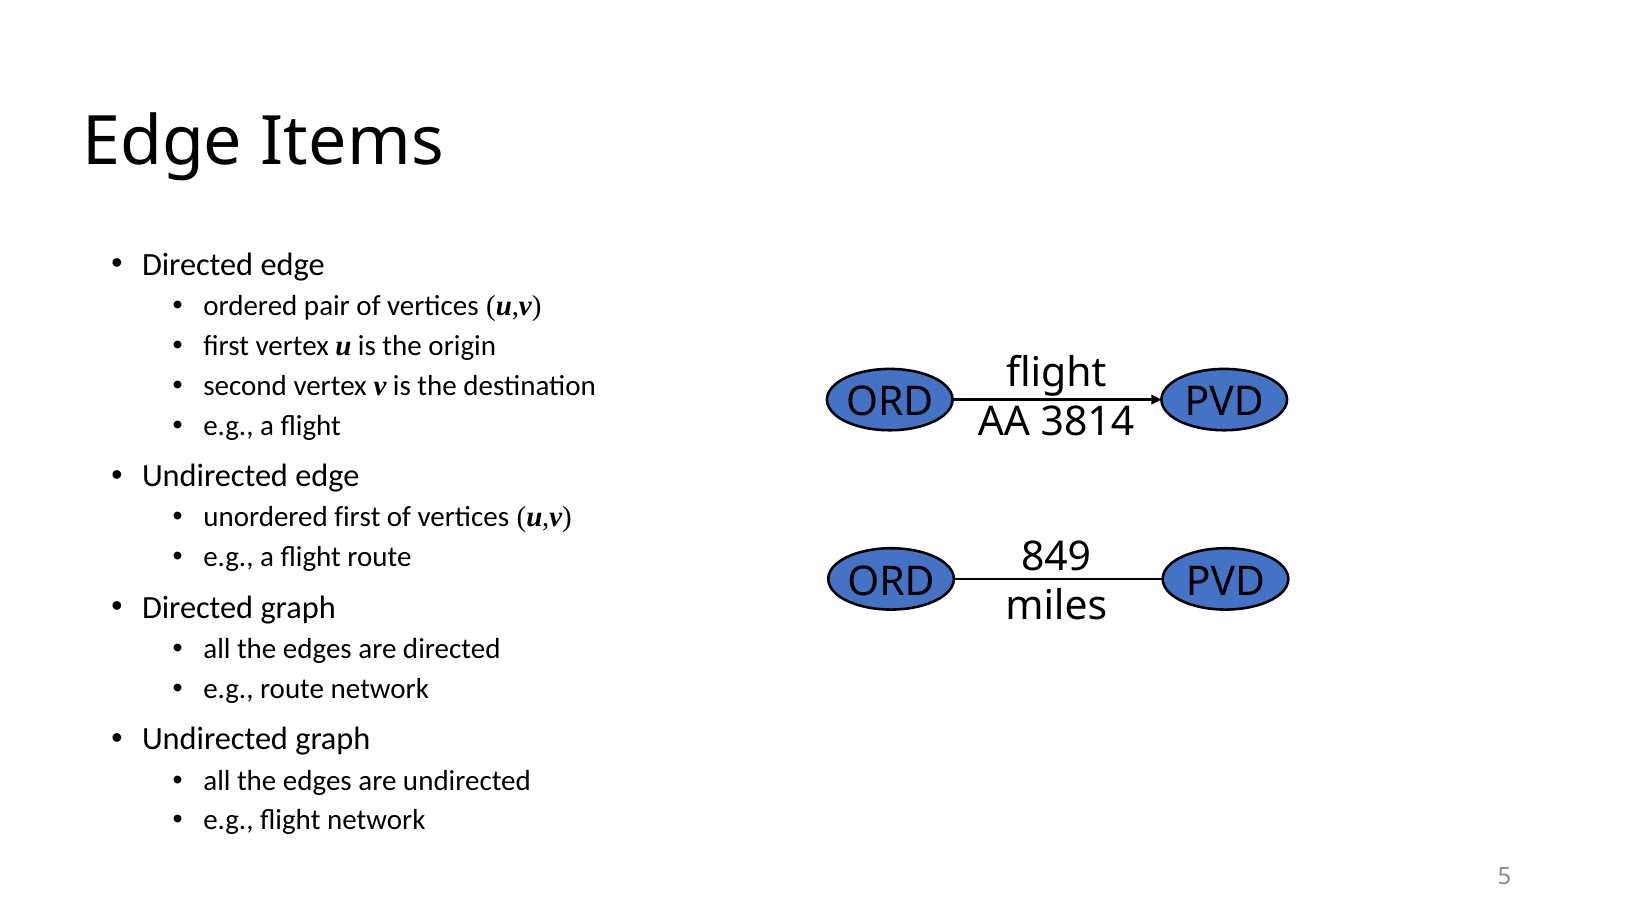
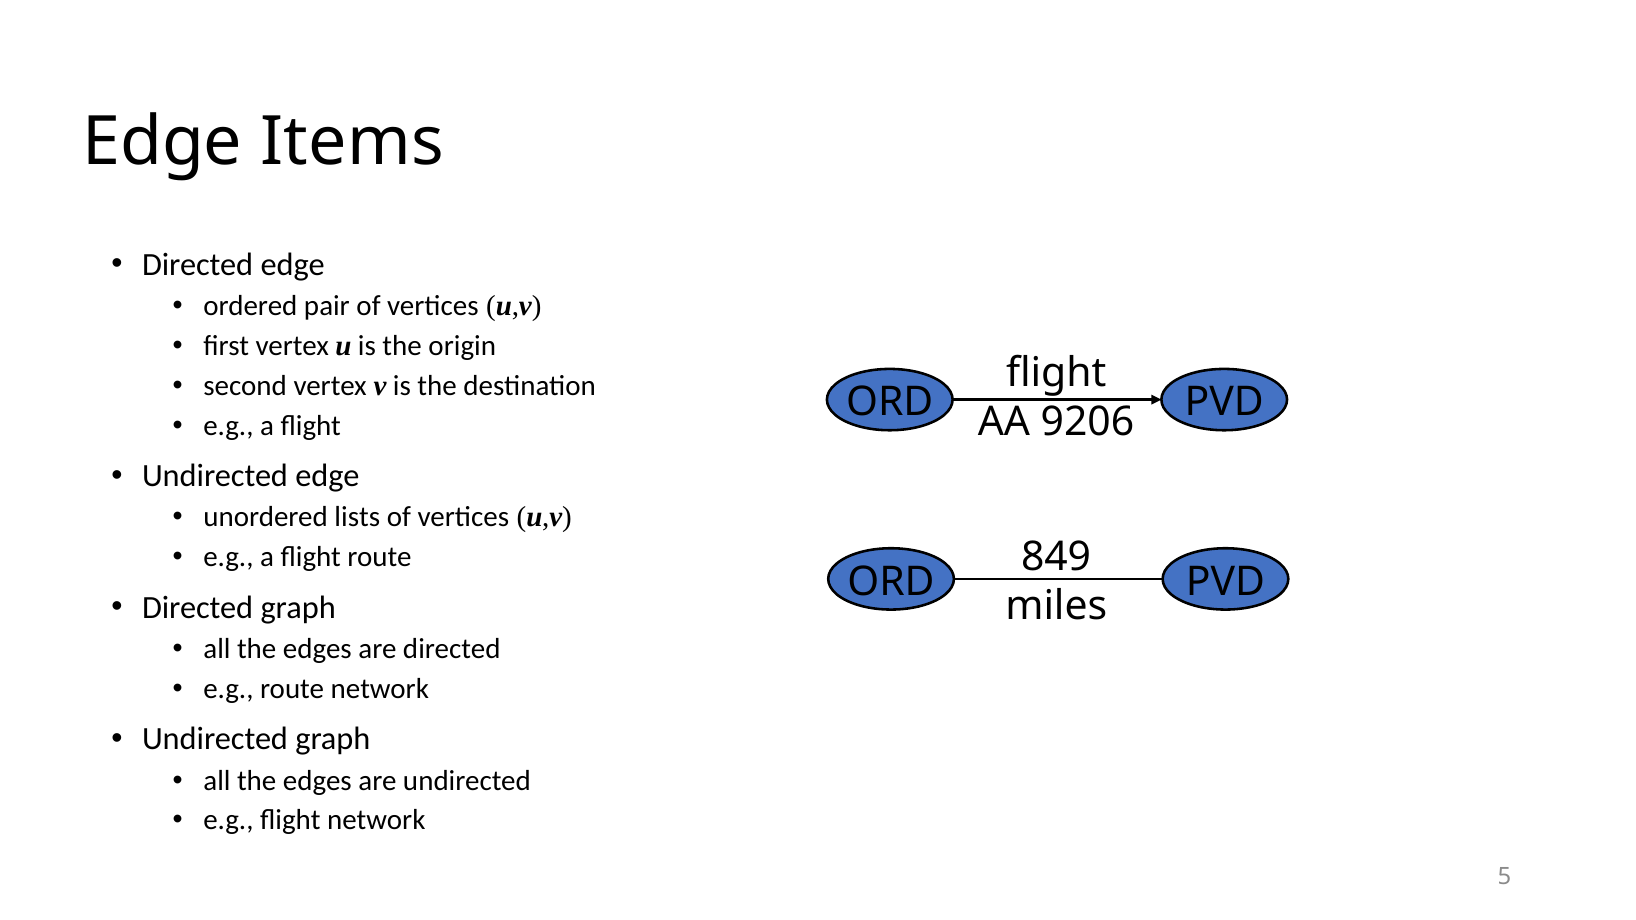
3814: 3814 -> 9206
unordered first: first -> lists
